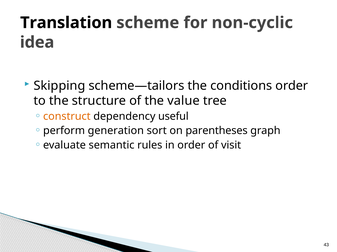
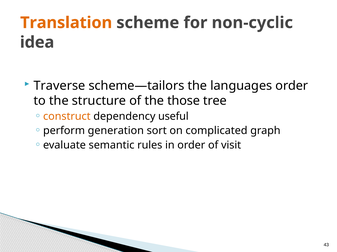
Translation colour: black -> orange
Skipping: Skipping -> Traverse
conditions: conditions -> languages
value: value -> those
parentheses: parentheses -> complicated
